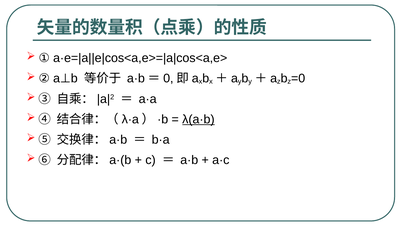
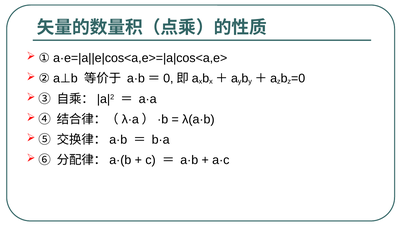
λ(a·b underline: present -> none
